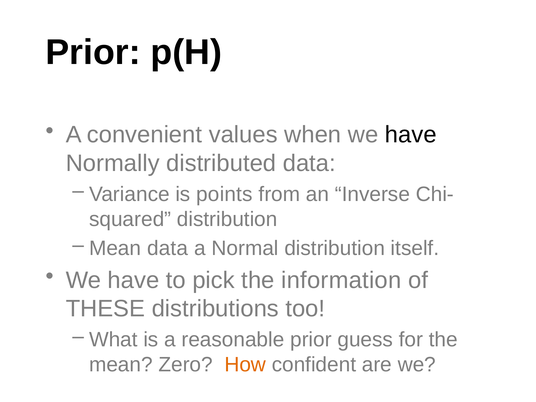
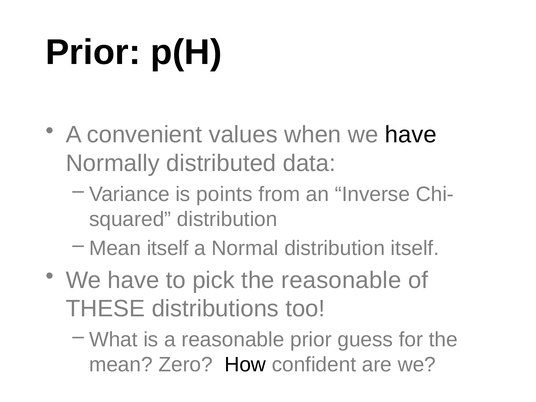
Mean data: data -> itself
the information: information -> reasonable
How colour: orange -> black
